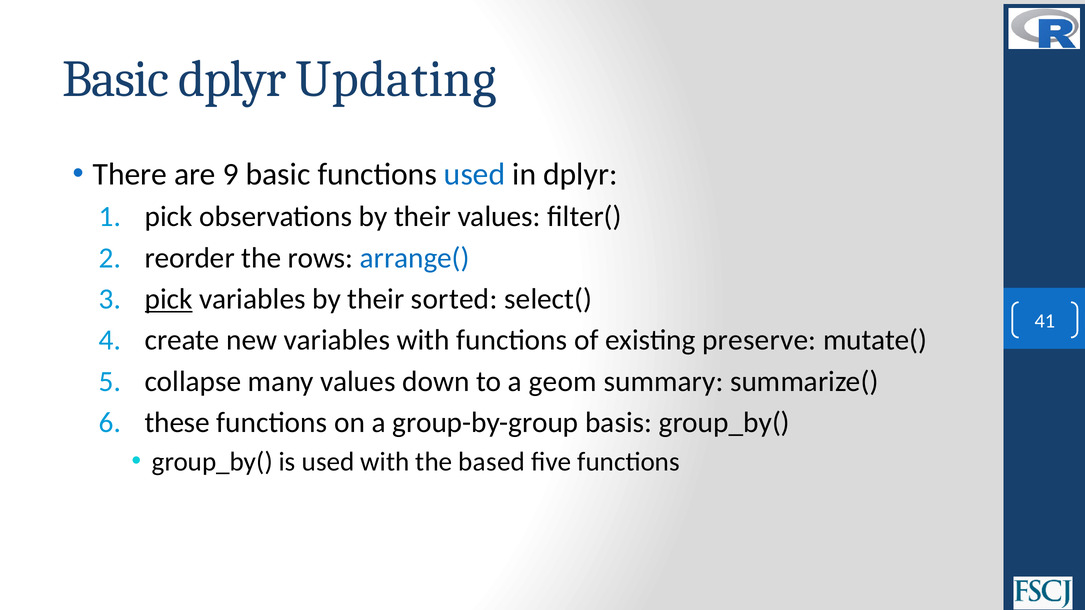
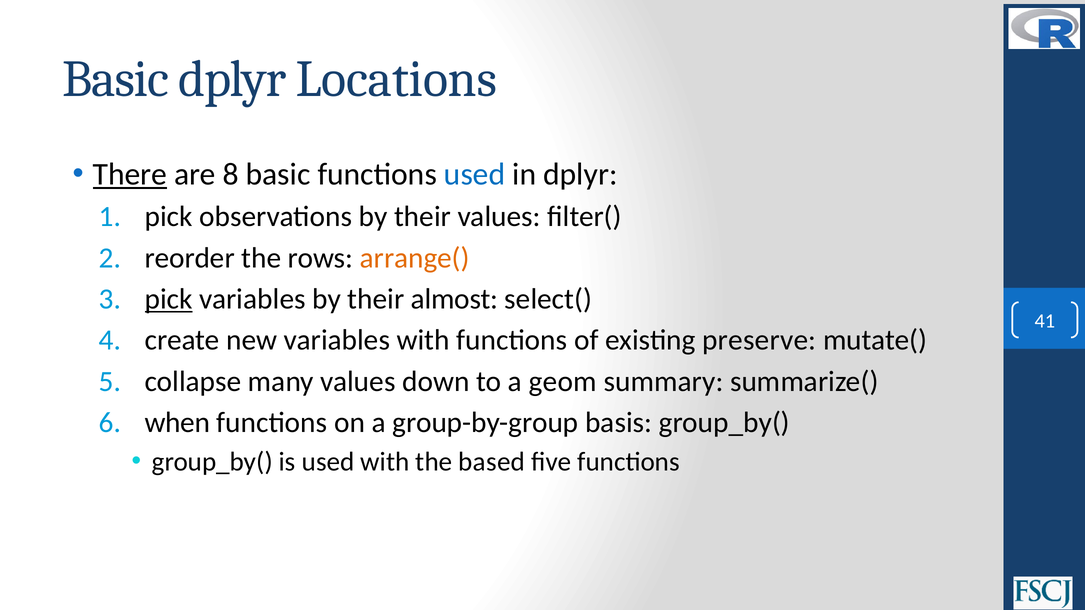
Updating: Updating -> Locations
There underline: none -> present
9: 9 -> 8
arrange( colour: blue -> orange
sorted: sorted -> almost
these: these -> when
